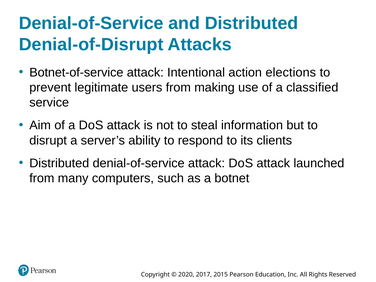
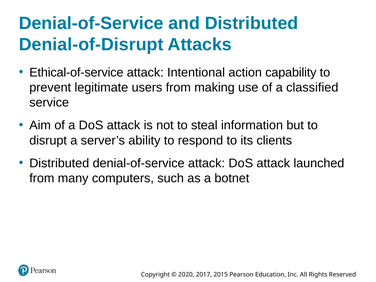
Botnet-of-service: Botnet-of-service -> Ethical-of-service
elections: elections -> capability
